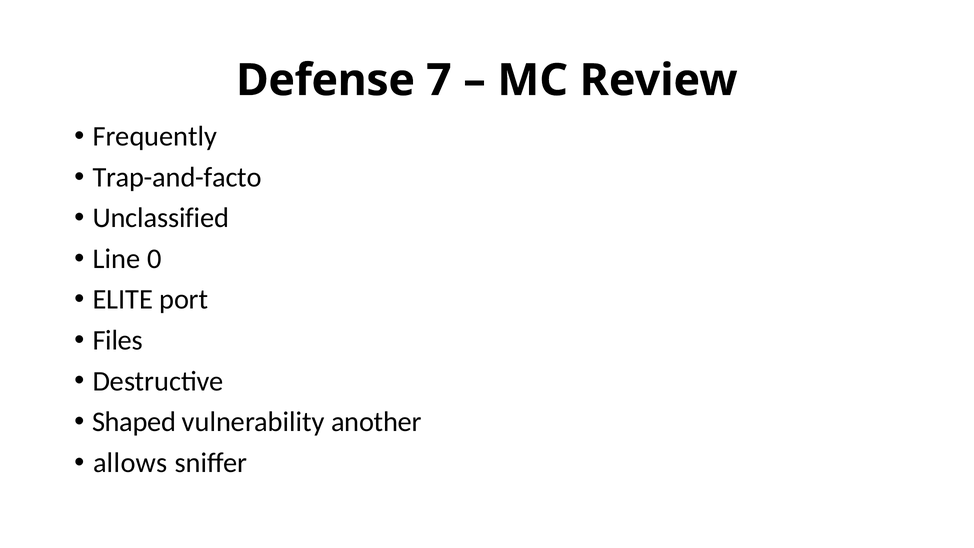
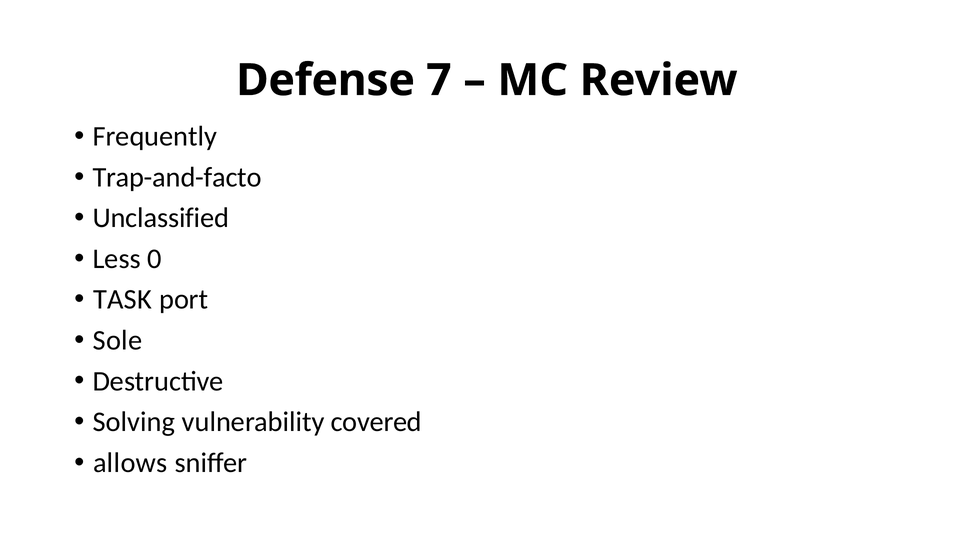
Line: Line -> Less
ELITE: ELITE -> TASK
Files: Files -> Sole
Shaped: Shaped -> Solving
another: another -> covered
